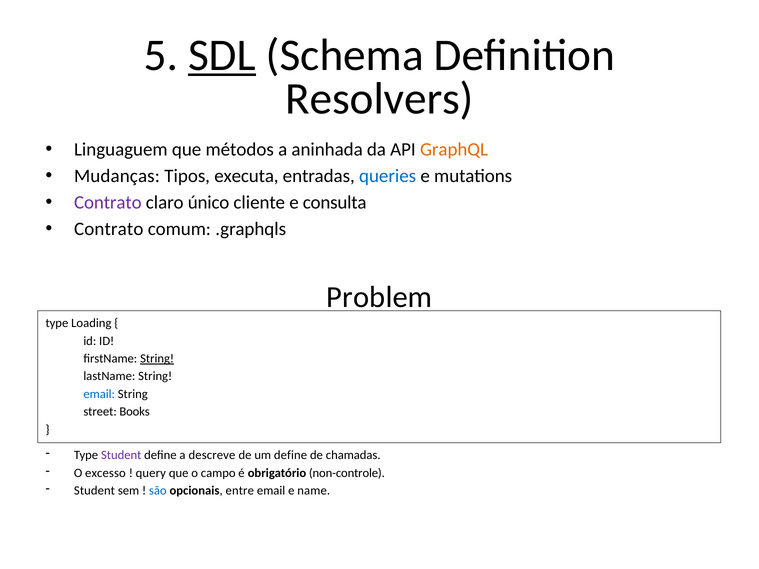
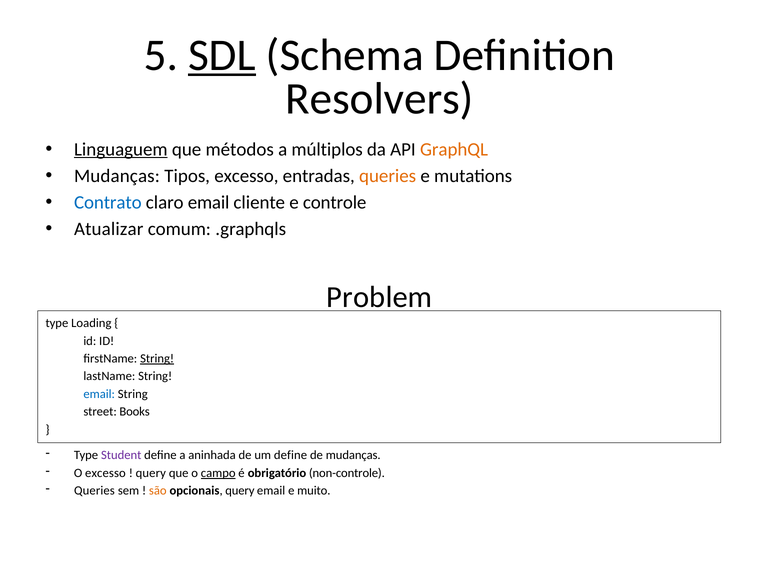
Linguaguem underline: none -> present
aninhada: aninhada -> múltiplos
Tipos executa: executa -> excesso
queries at (388, 176) colour: blue -> orange
Contrato at (108, 202) colour: purple -> blue
claro único: único -> email
consulta: consulta -> controle
Contrato at (109, 229): Contrato -> Atualizar
descreve: descreve -> aninhada
de chamadas: chamadas -> mudanças
campo underline: none -> present
Student at (94, 491): Student -> Queries
são colour: blue -> orange
opcionais entre: entre -> query
name: name -> muito
